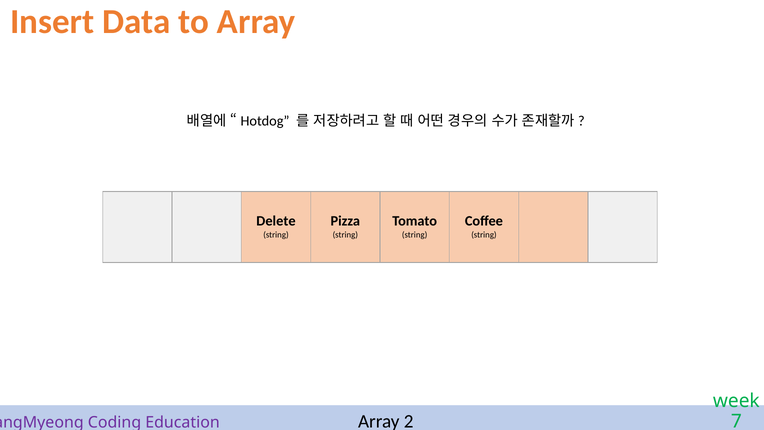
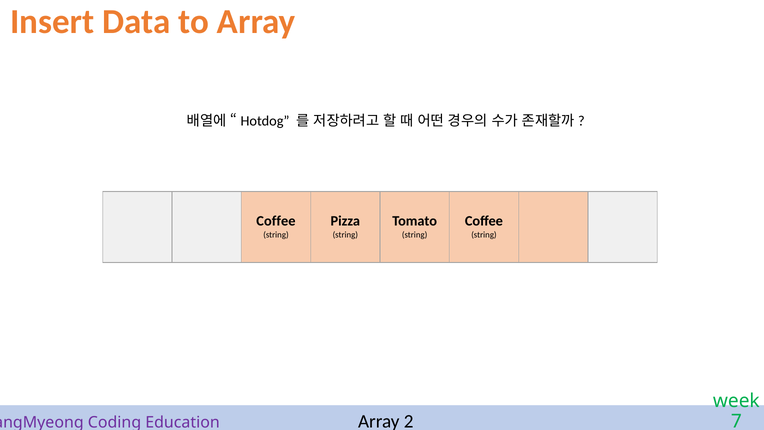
Delete at (276, 221): Delete -> Coffee
